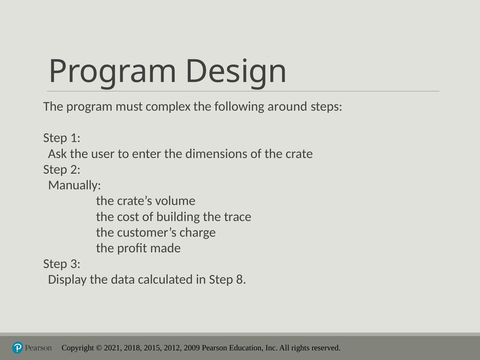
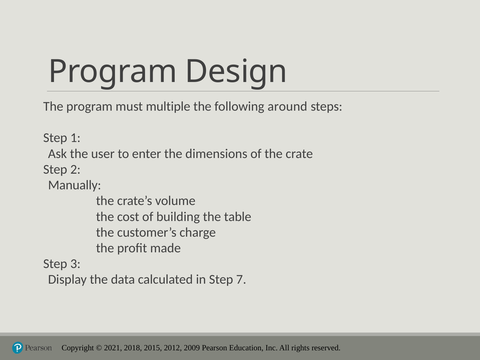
complex: complex -> multiple
trace: trace -> table
8: 8 -> 7
